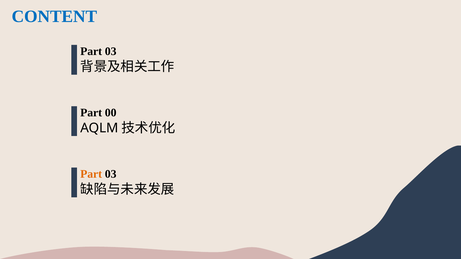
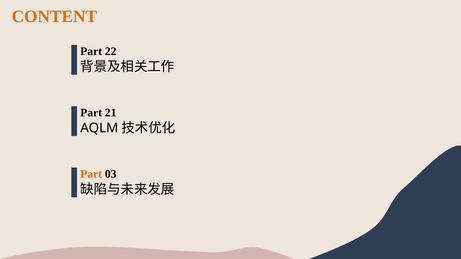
CONTENT colour: blue -> orange
03 at (111, 52): 03 -> 22
00: 00 -> 21
